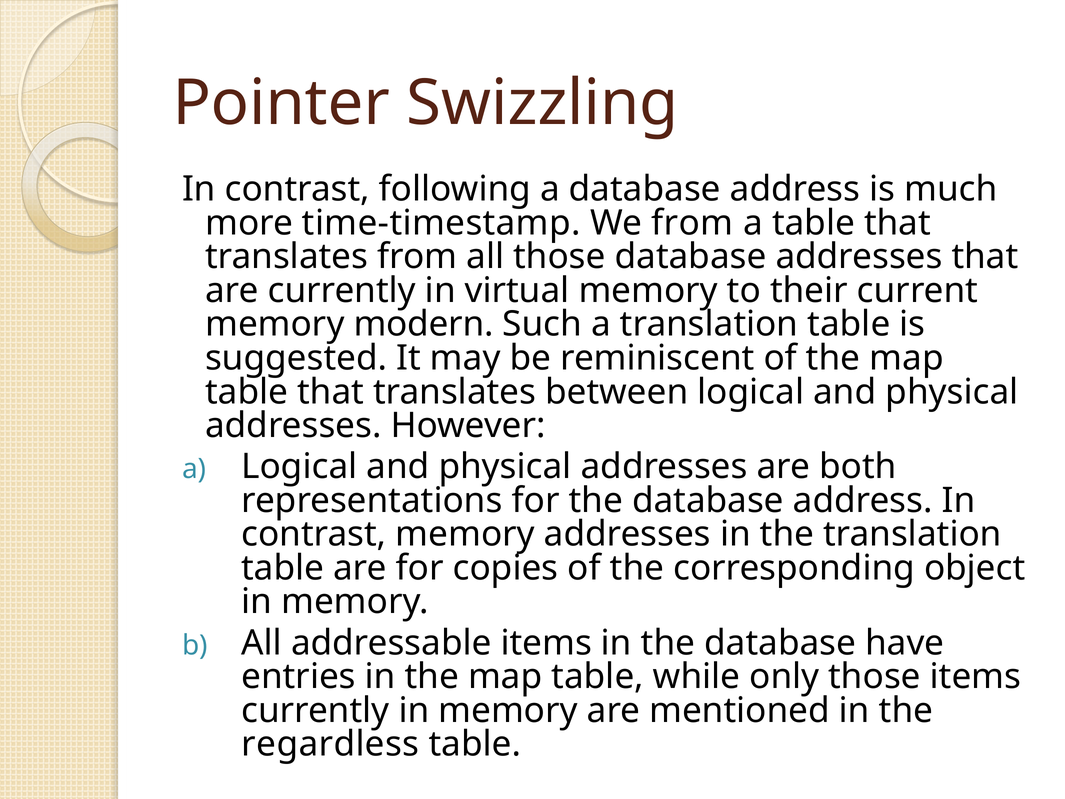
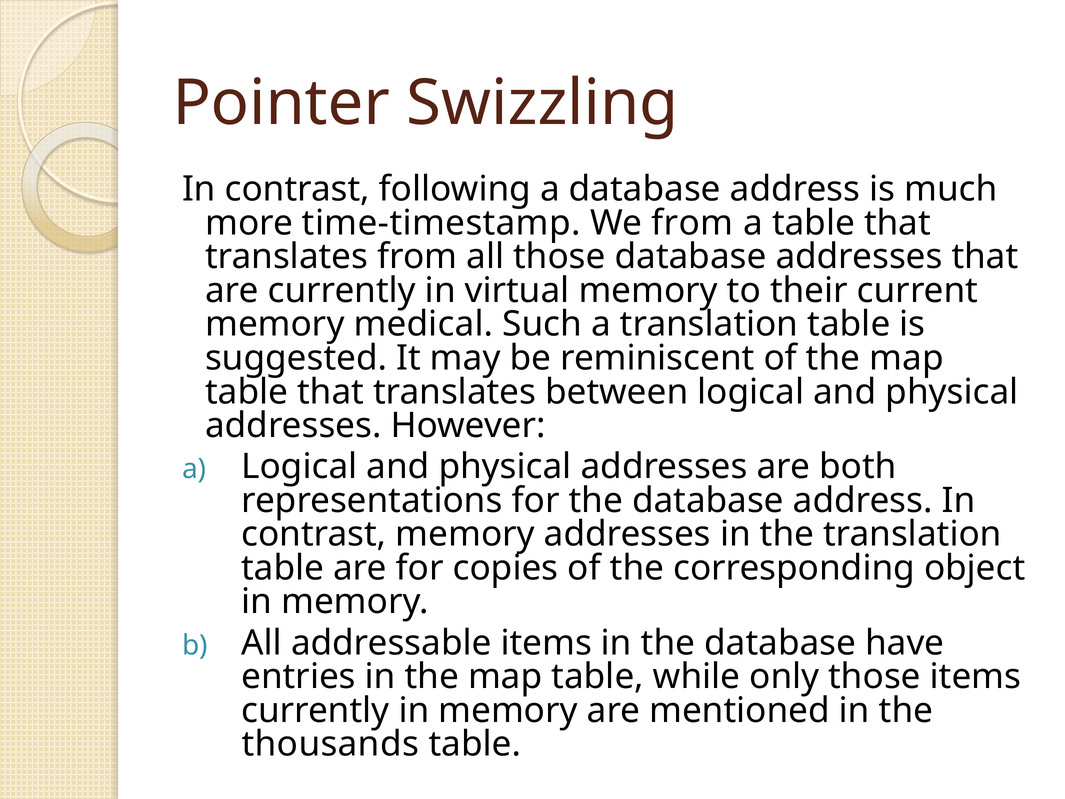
modern: modern -> medical
regardless: regardless -> thousands
